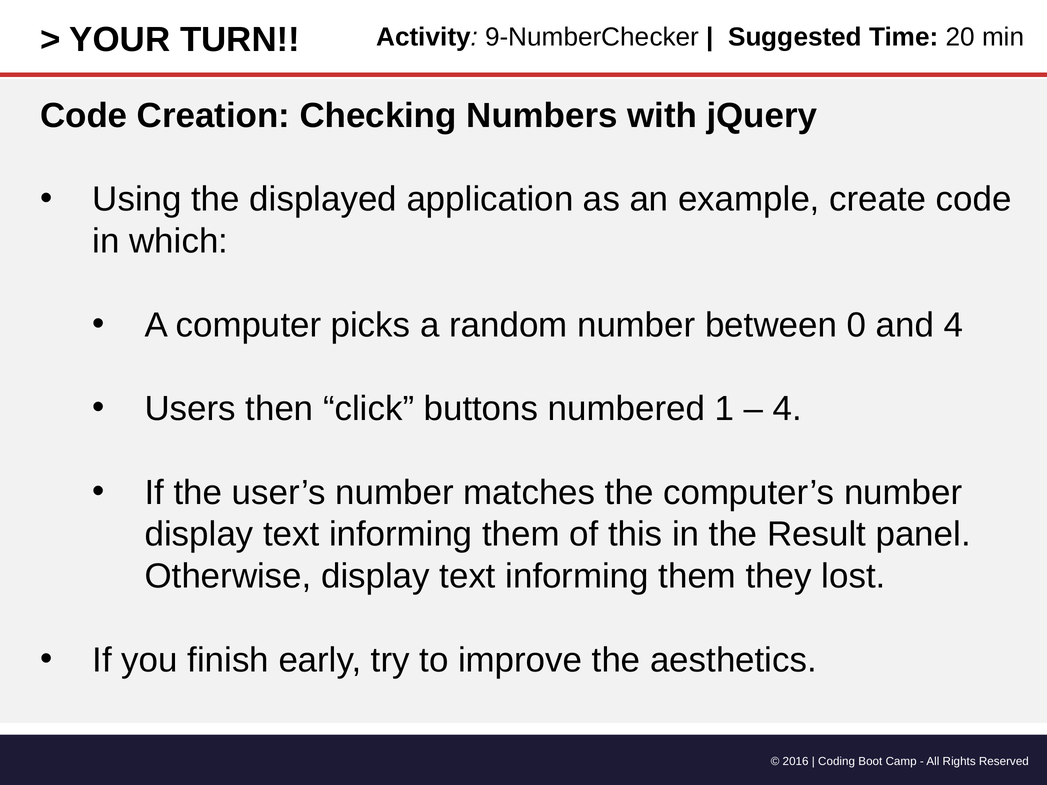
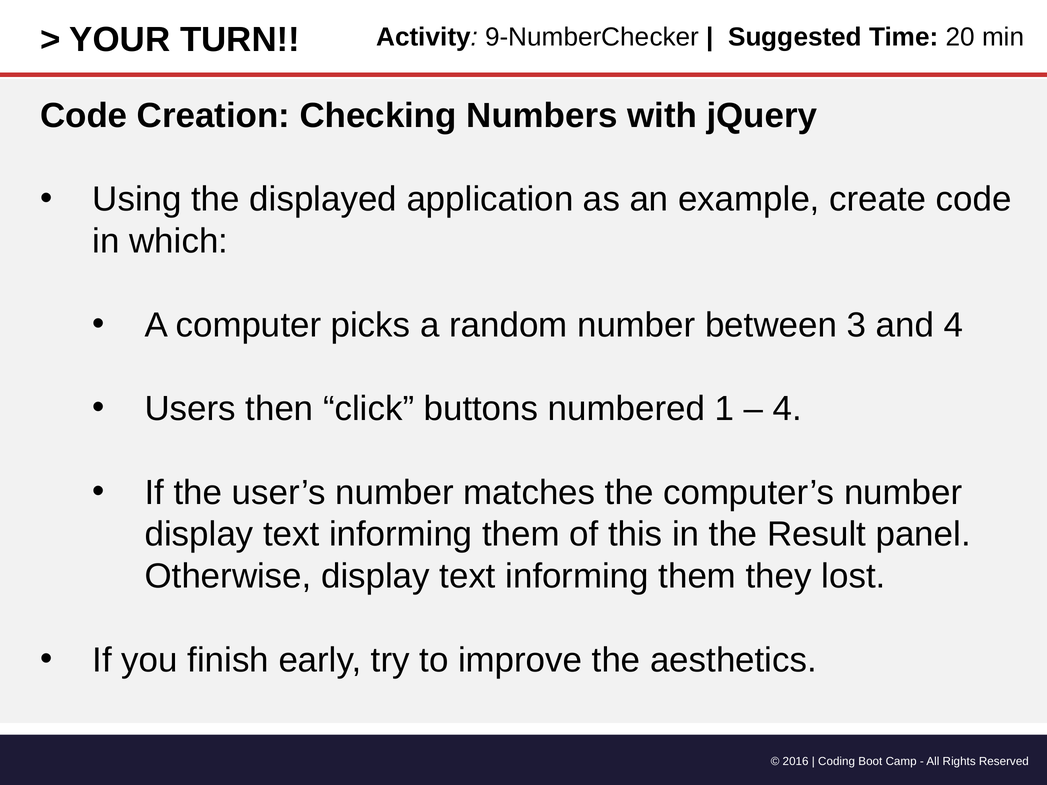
0: 0 -> 3
